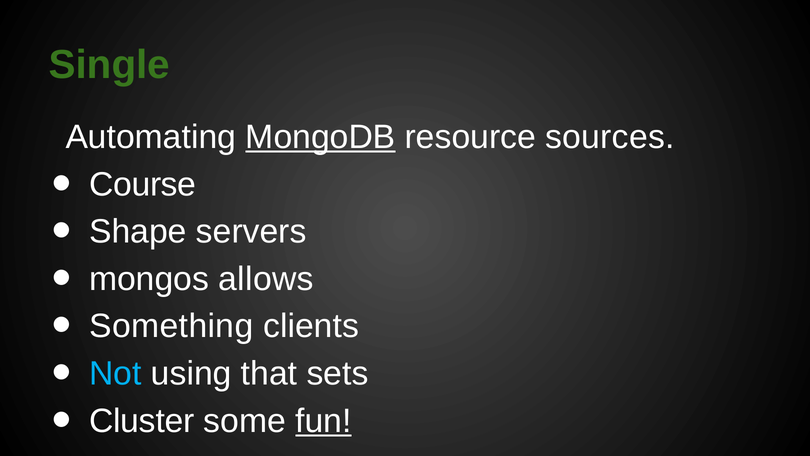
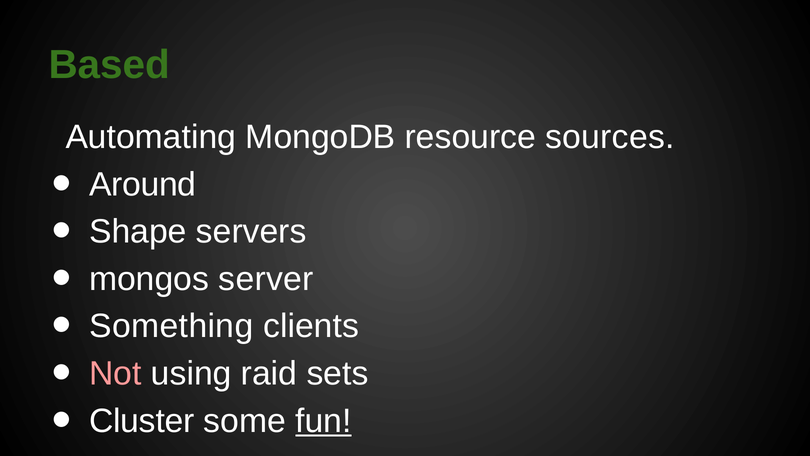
Single: Single -> Based
MongoDB underline: present -> none
Course: Course -> Around
allows: allows -> server
Not colour: light blue -> pink
that: that -> raid
